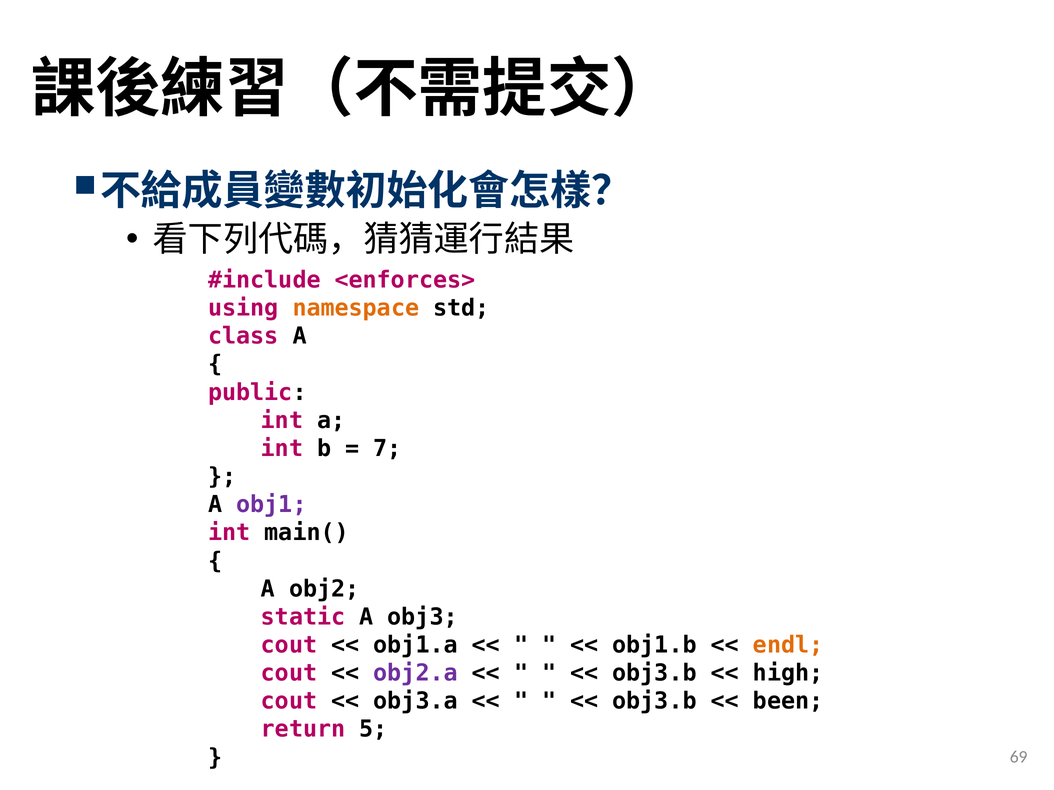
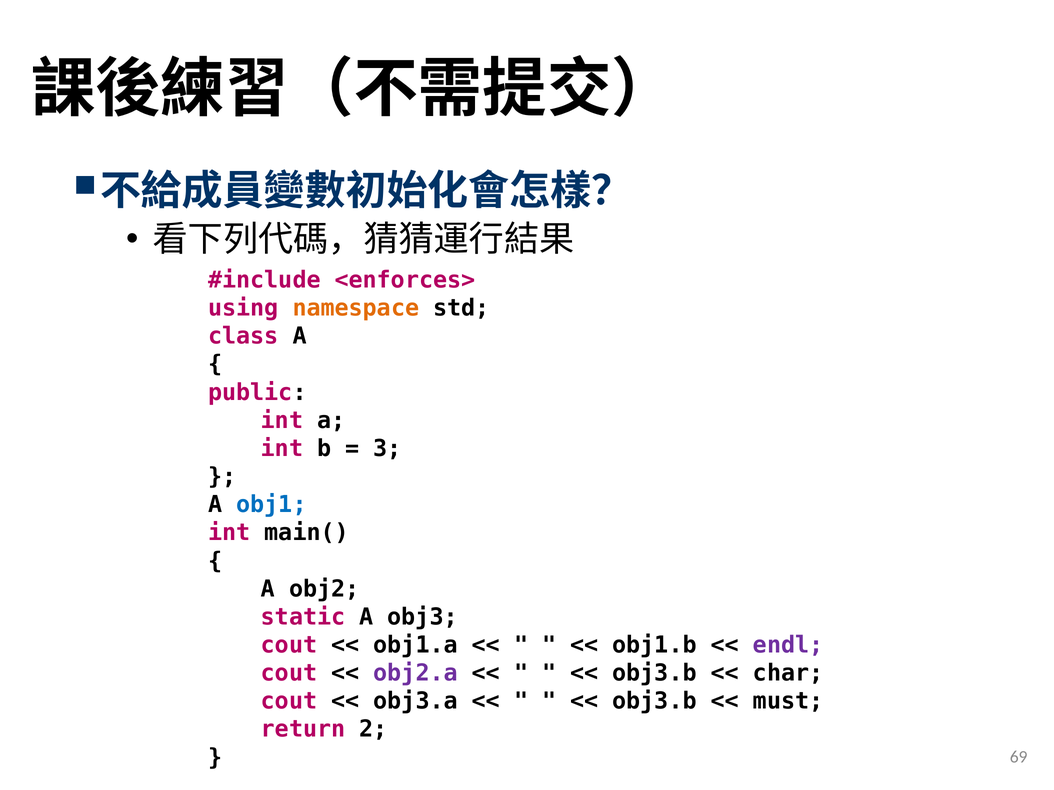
7: 7 -> 3
obj1 colour: purple -> blue
endl colour: orange -> purple
high: high -> char
been: been -> must
5: 5 -> 2
